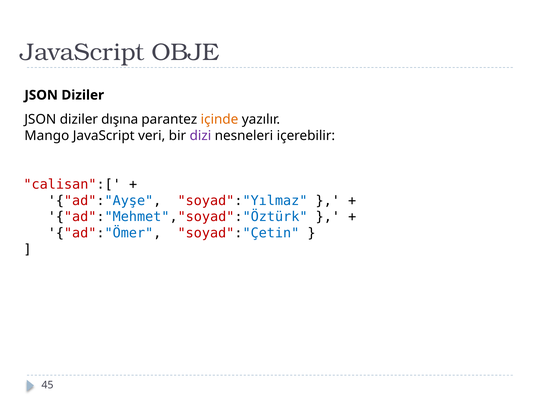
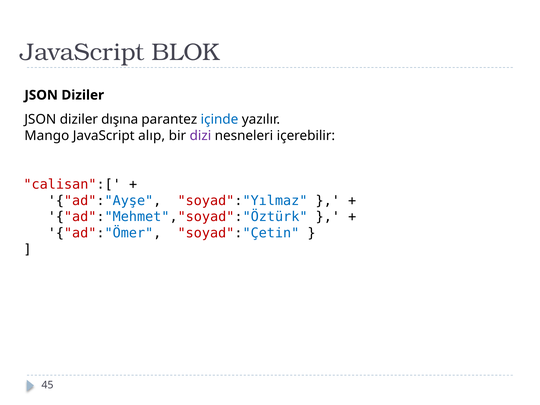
OBJE: OBJE -> BLOK
içinde colour: orange -> blue
veri: veri -> alıp
